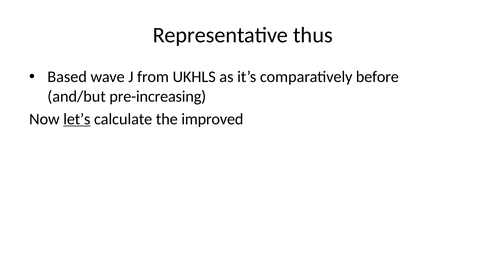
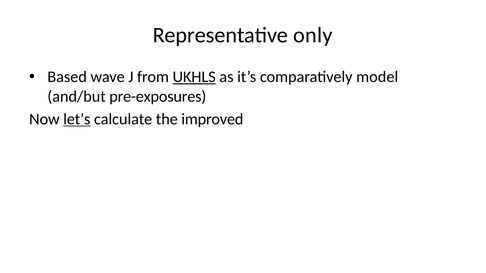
thus: thus -> only
UKHLS underline: none -> present
before: before -> model
pre-increasing: pre-increasing -> pre-exposures
